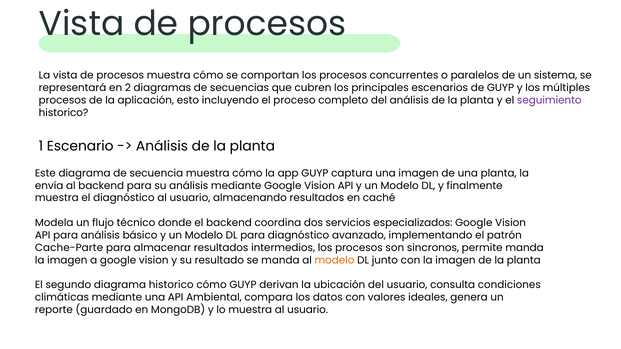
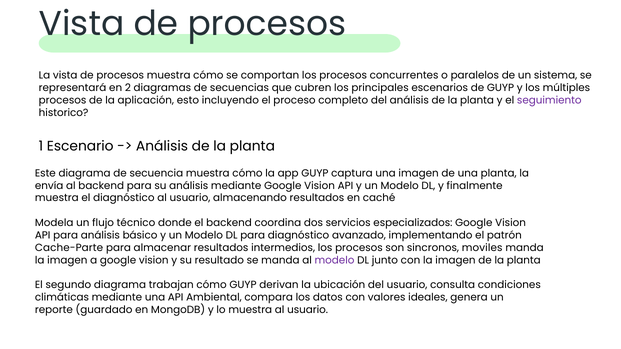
permite: permite -> moviles
modelo at (335, 260) colour: orange -> purple
diagrama historico: historico -> trabajan
